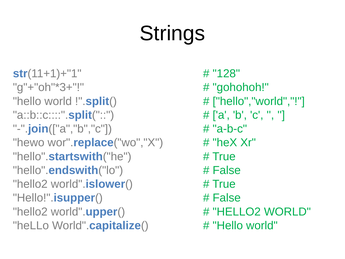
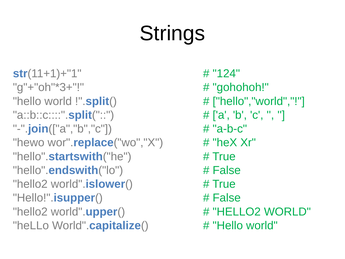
128: 128 -> 124
